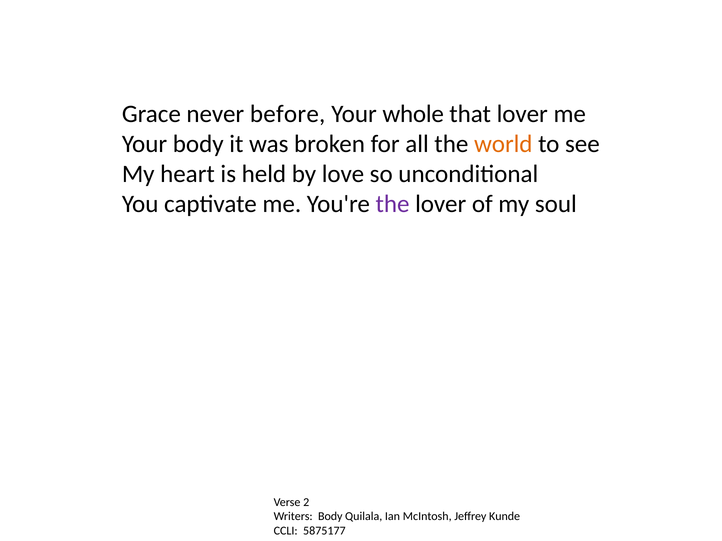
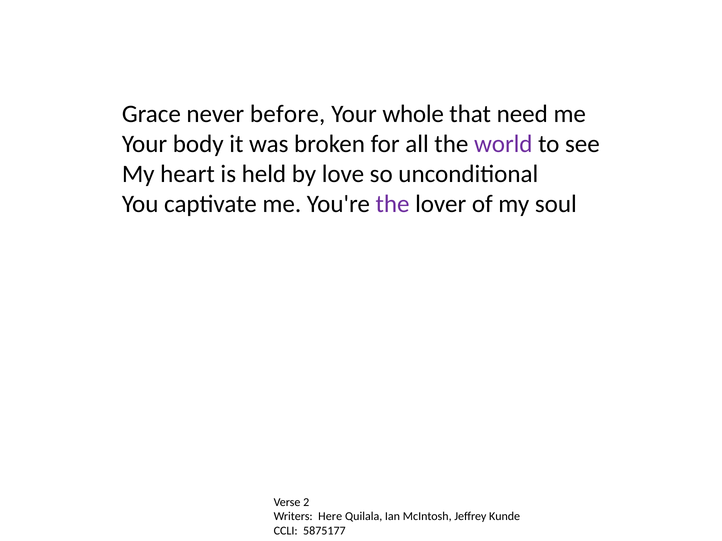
that lover: lover -> need
world colour: orange -> purple
Writers Body: Body -> Here
